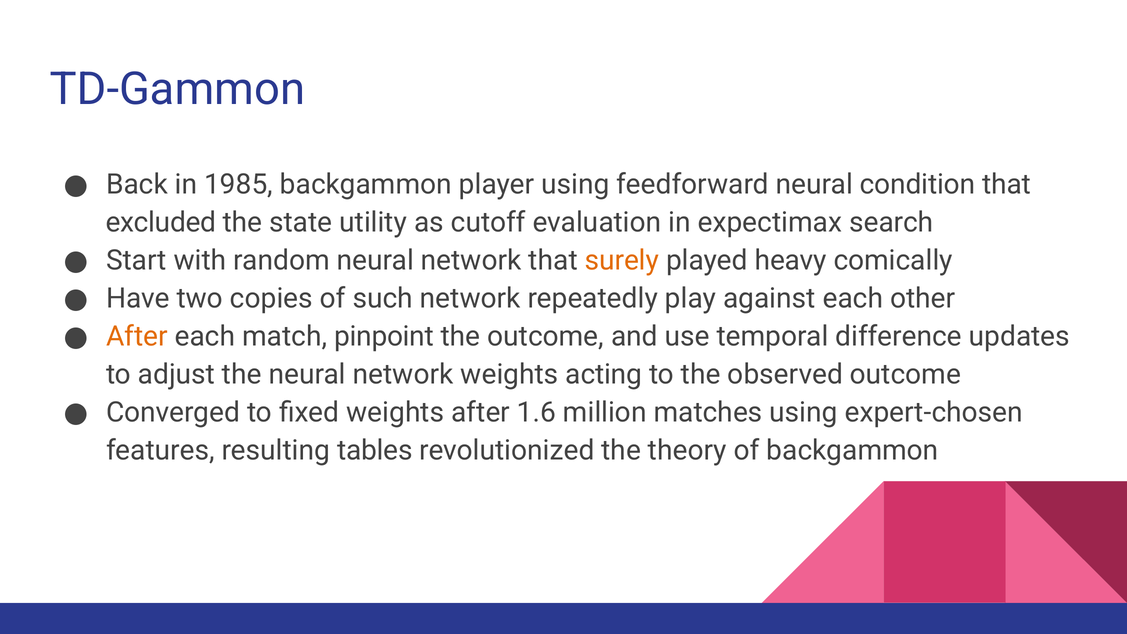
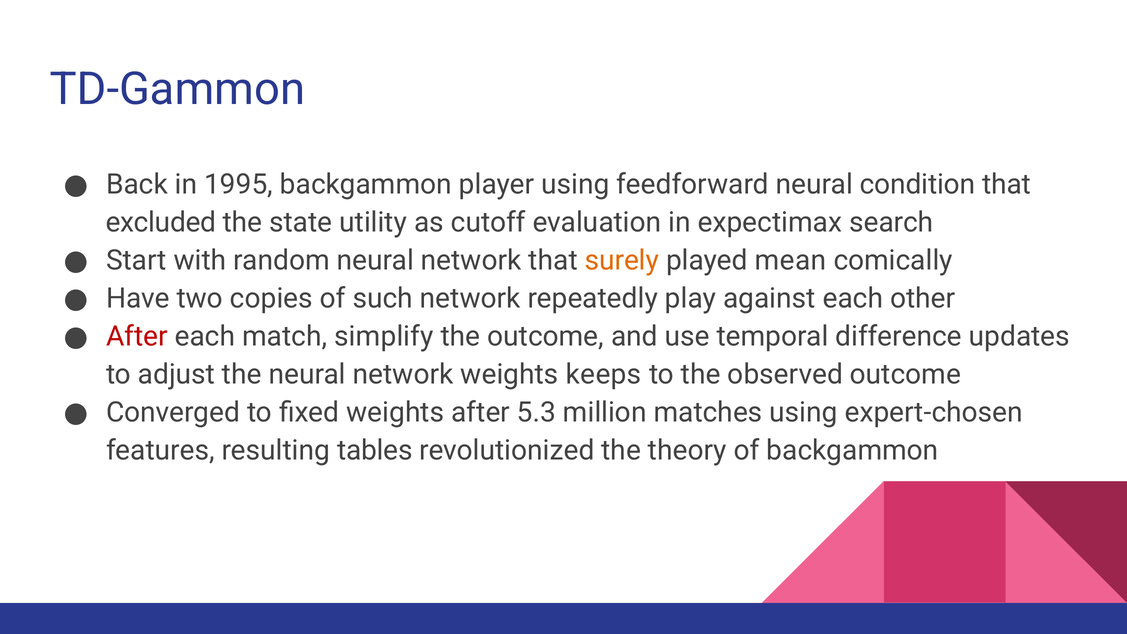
1985: 1985 -> 1995
heavy: heavy -> mean
After at (137, 336) colour: orange -> red
pinpoint: pinpoint -> simplify
acting: acting -> keeps
1.6: 1.6 -> 5.3
